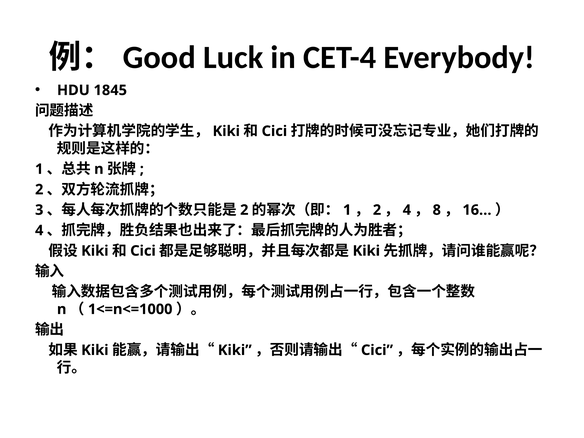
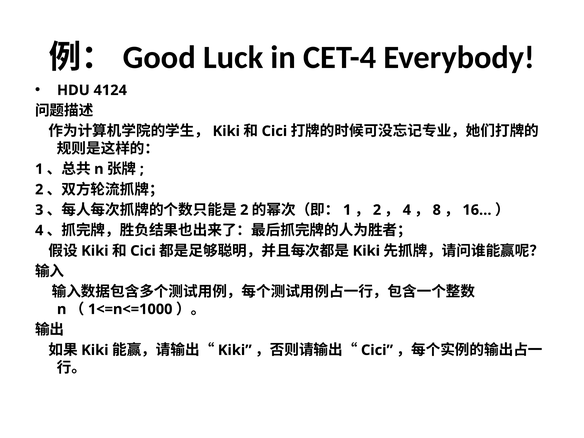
1845: 1845 -> 4124
